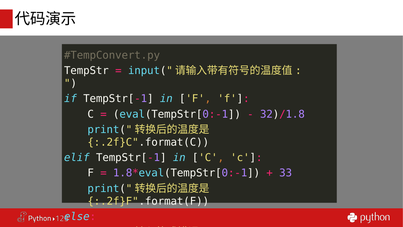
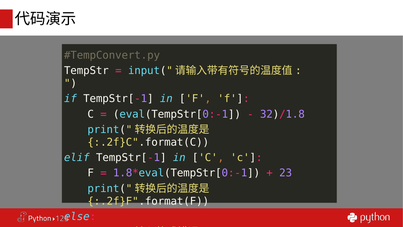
33: 33 -> 23
